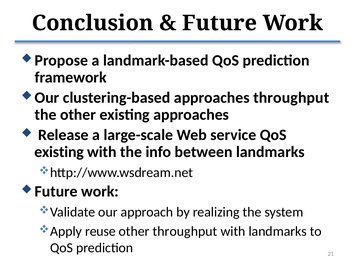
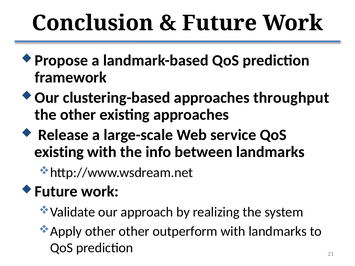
reuse at (100, 232): reuse -> other
other throughput: throughput -> outperform
